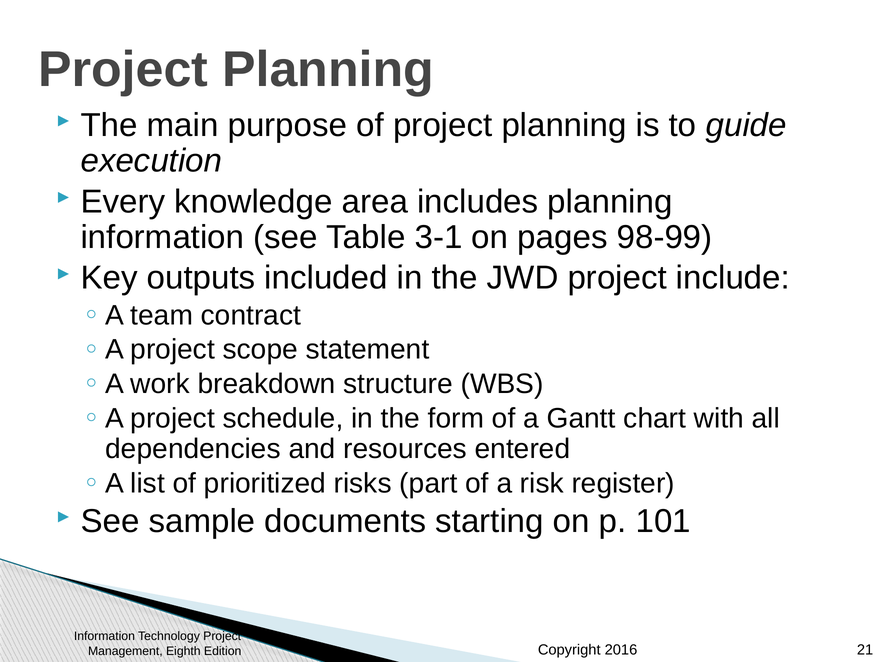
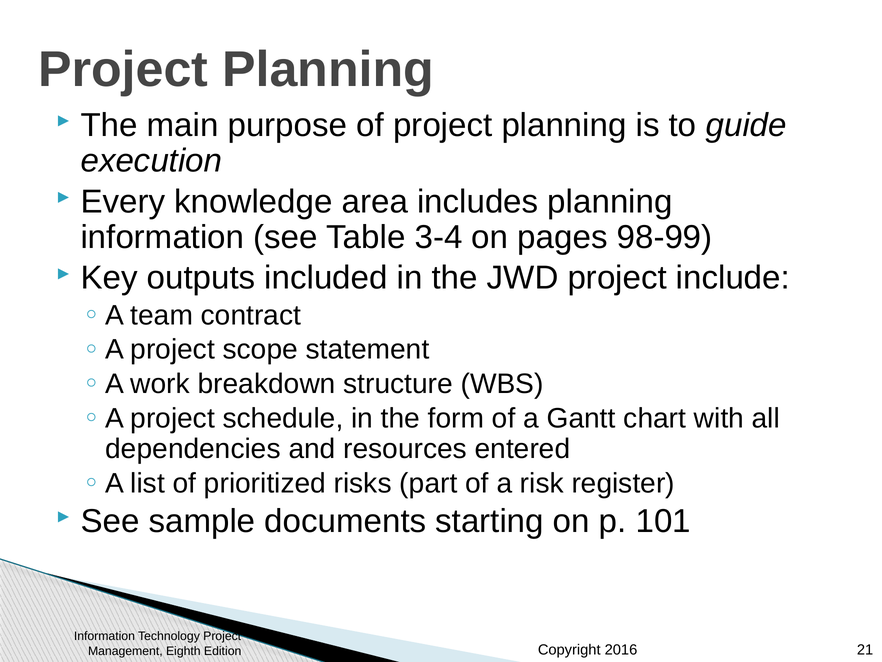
3-1: 3-1 -> 3-4
